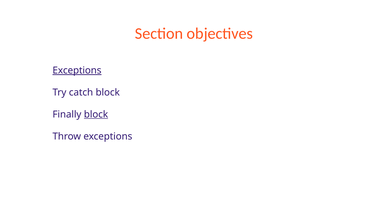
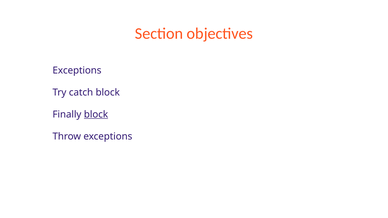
Exceptions at (77, 71) underline: present -> none
